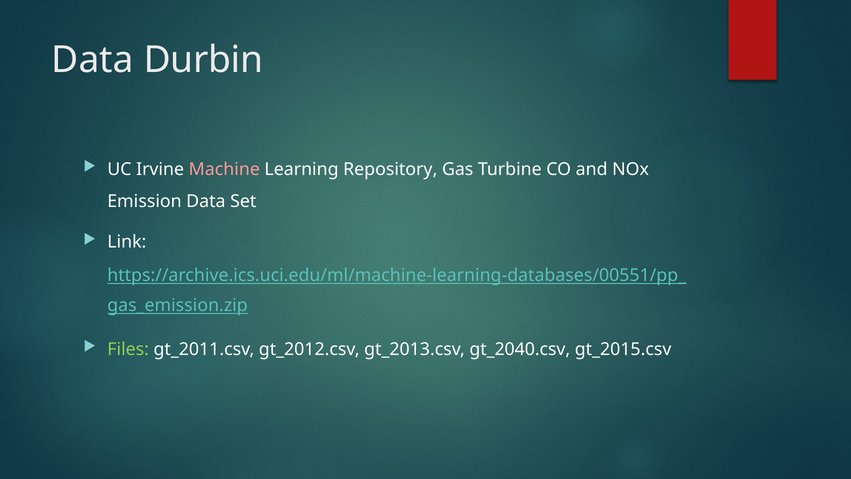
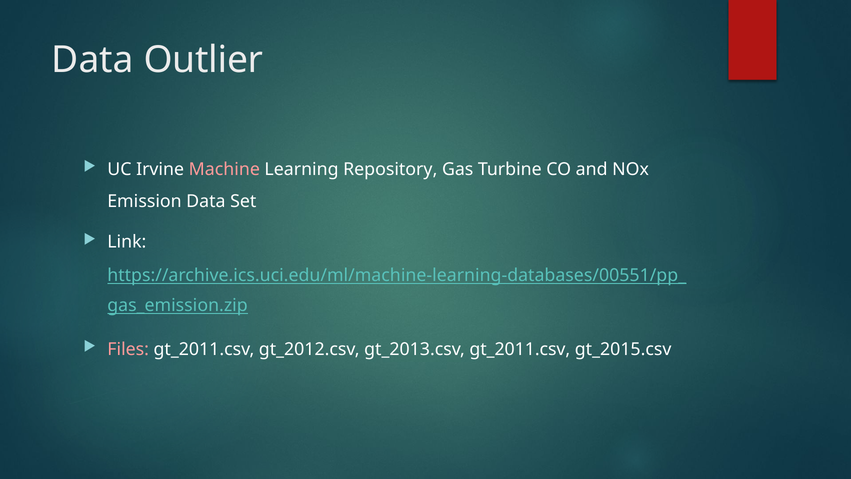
Durbin: Durbin -> Outlier
Files colour: light green -> pink
gt_2013.csv gt_2040.csv: gt_2040.csv -> gt_2011.csv
